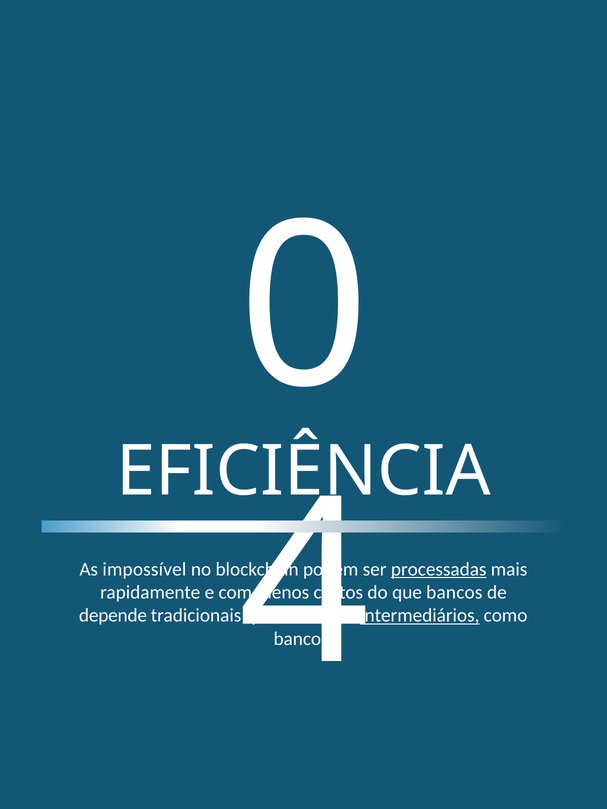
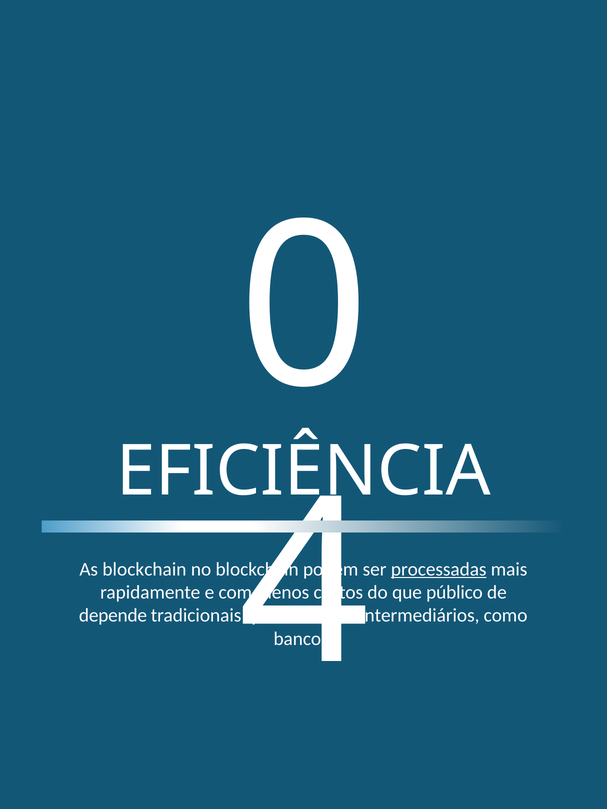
As impossível: impossível -> blockchain
que bancos: bancos -> público
intermediários underline: present -> none
